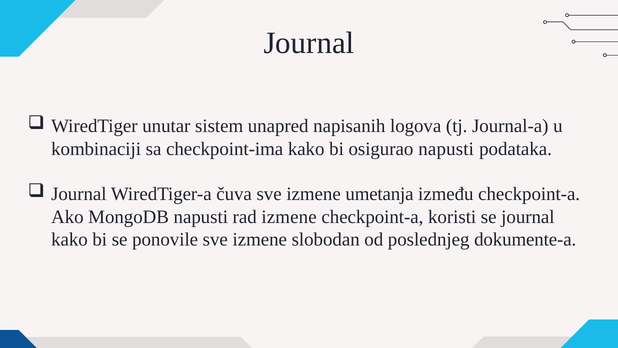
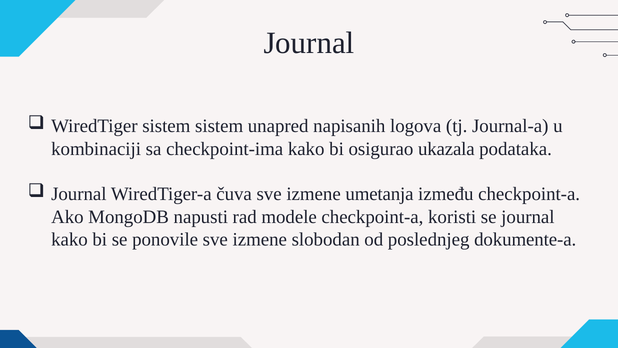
WiredTiger unutar: unutar -> sistem
osigurao napusti: napusti -> ukazala
rad izmene: izmene -> modele
